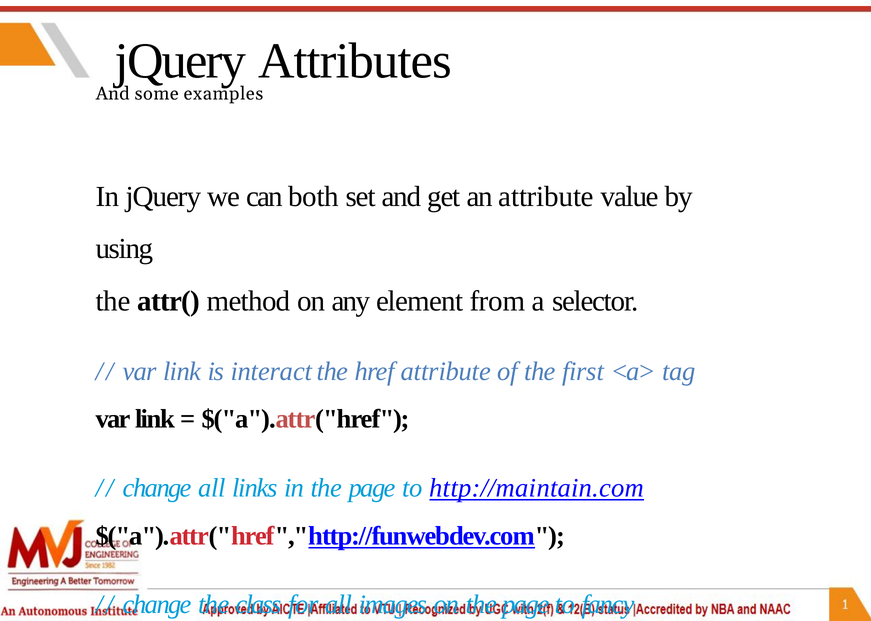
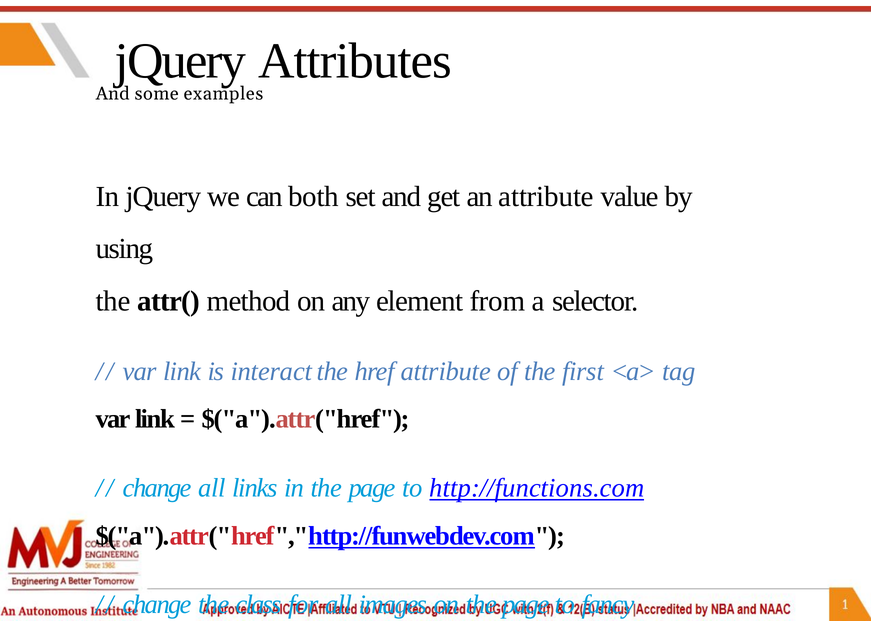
http://maintain.com: http://maintain.com -> http://functions.com
